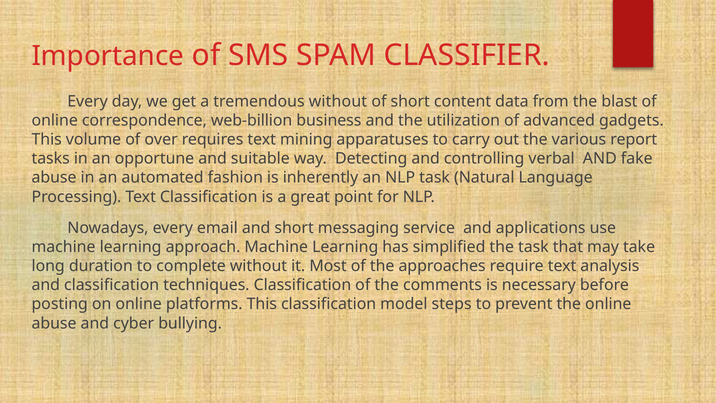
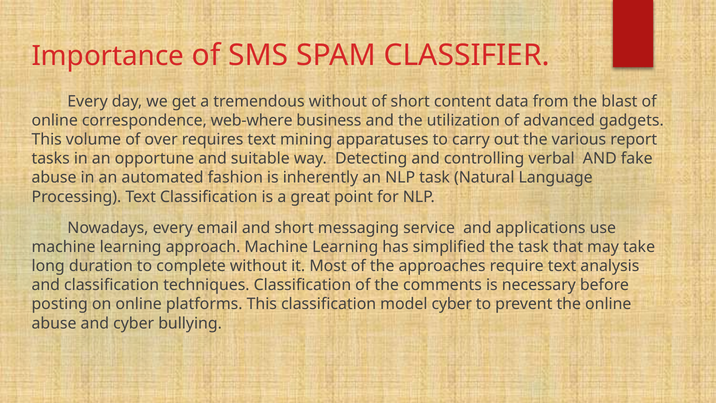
web-billion: web-billion -> web-where
model steps: steps -> cyber
